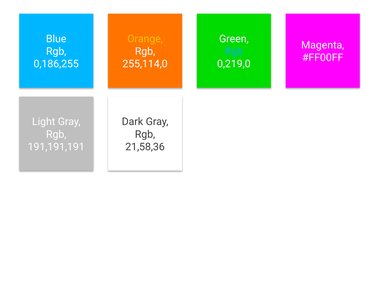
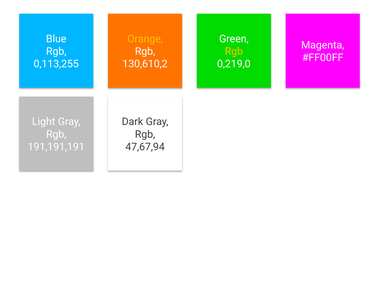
Rgb at (234, 51) colour: light blue -> yellow
0,186,255: 0,186,255 -> 0,113,255
255,114,0: 255,114,0 -> 130,610,2
21,58,36: 21,58,36 -> 47,67,94
